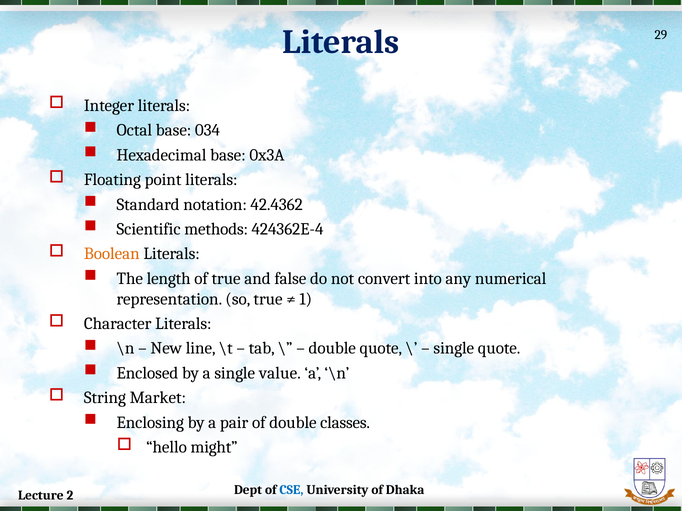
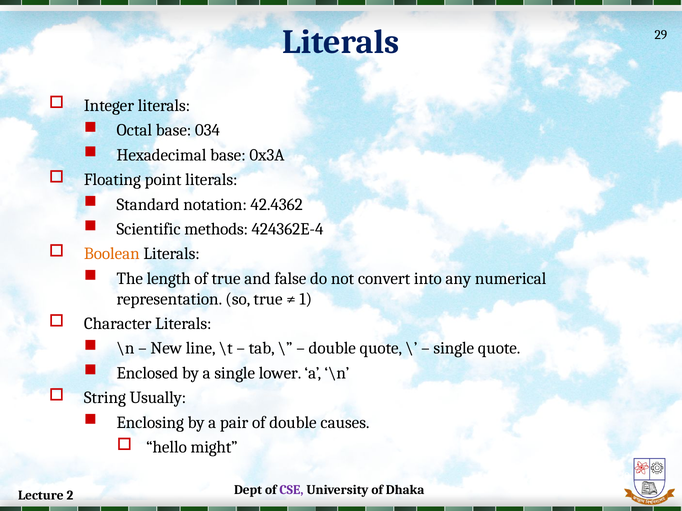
value: value -> lower
Market: Market -> Usually
classes: classes -> causes
CSE colour: blue -> purple
